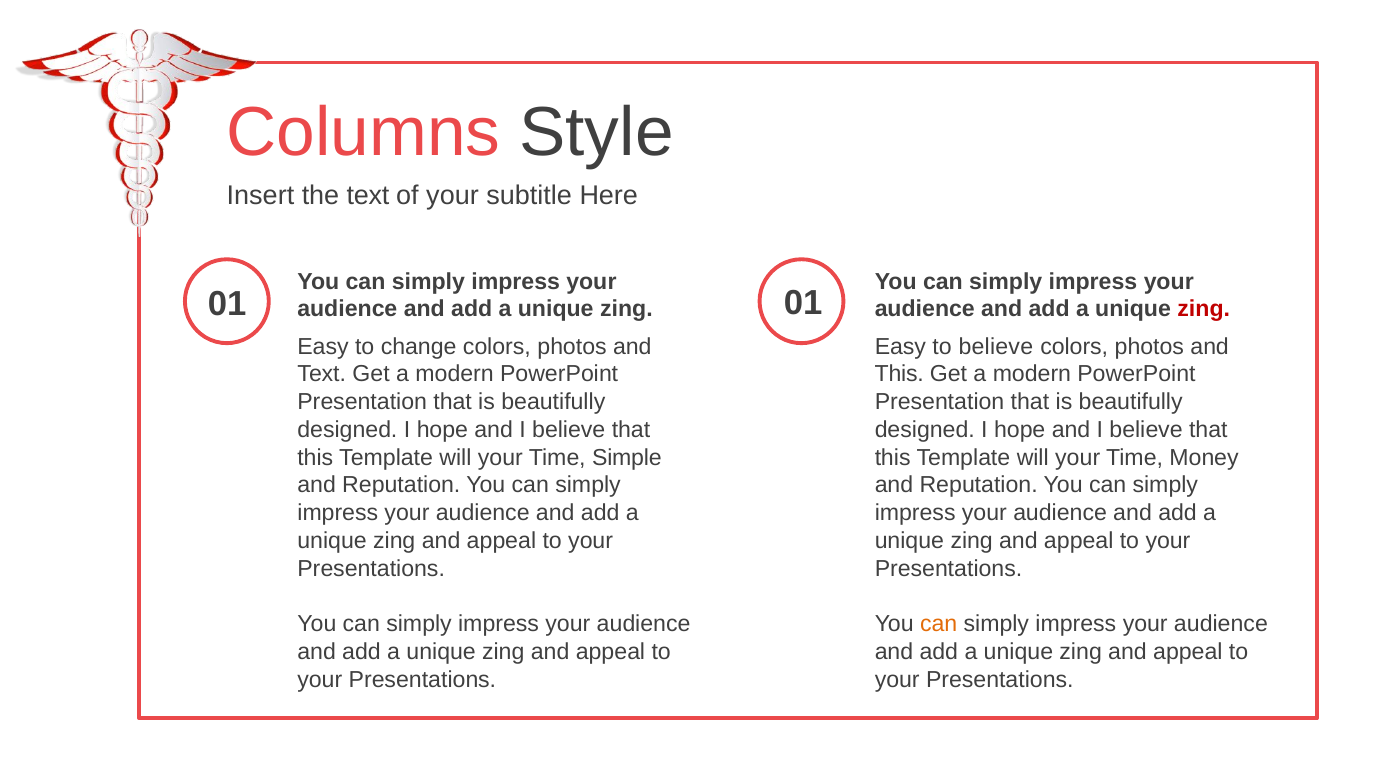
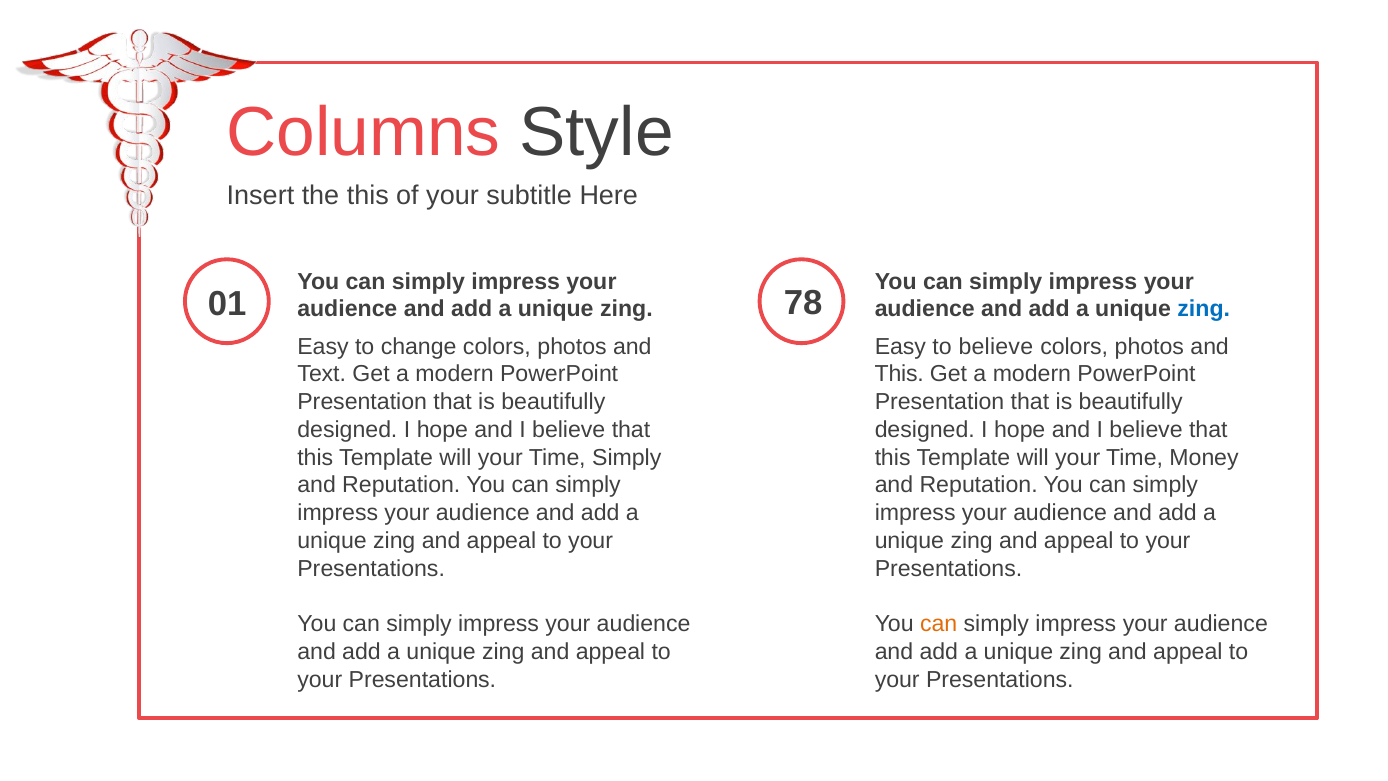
the text: text -> this
01 01: 01 -> 78
zing at (1204, 309) colour: red -> blue
Time Simple: Simple -> Simply
